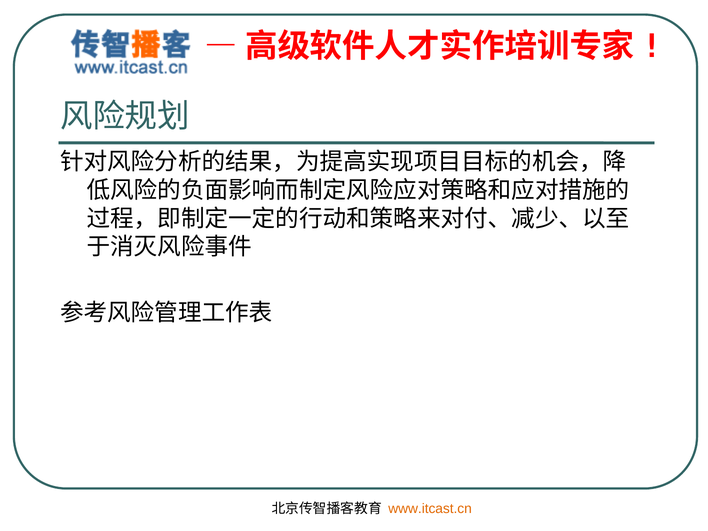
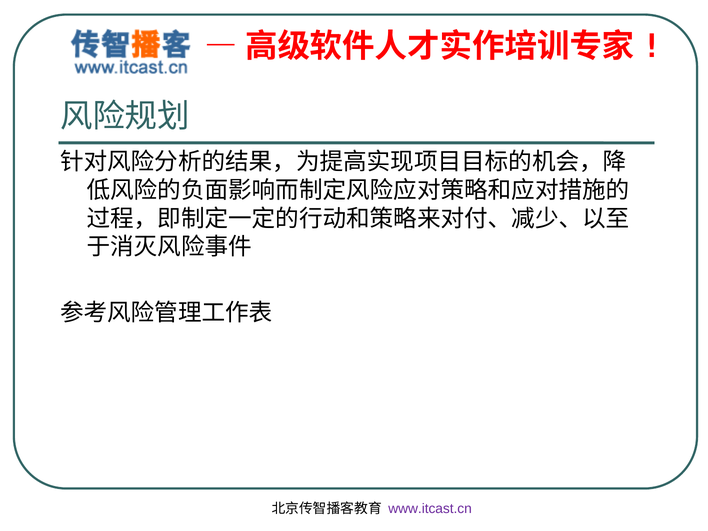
www.itcast.cn colour: orange -> purple
